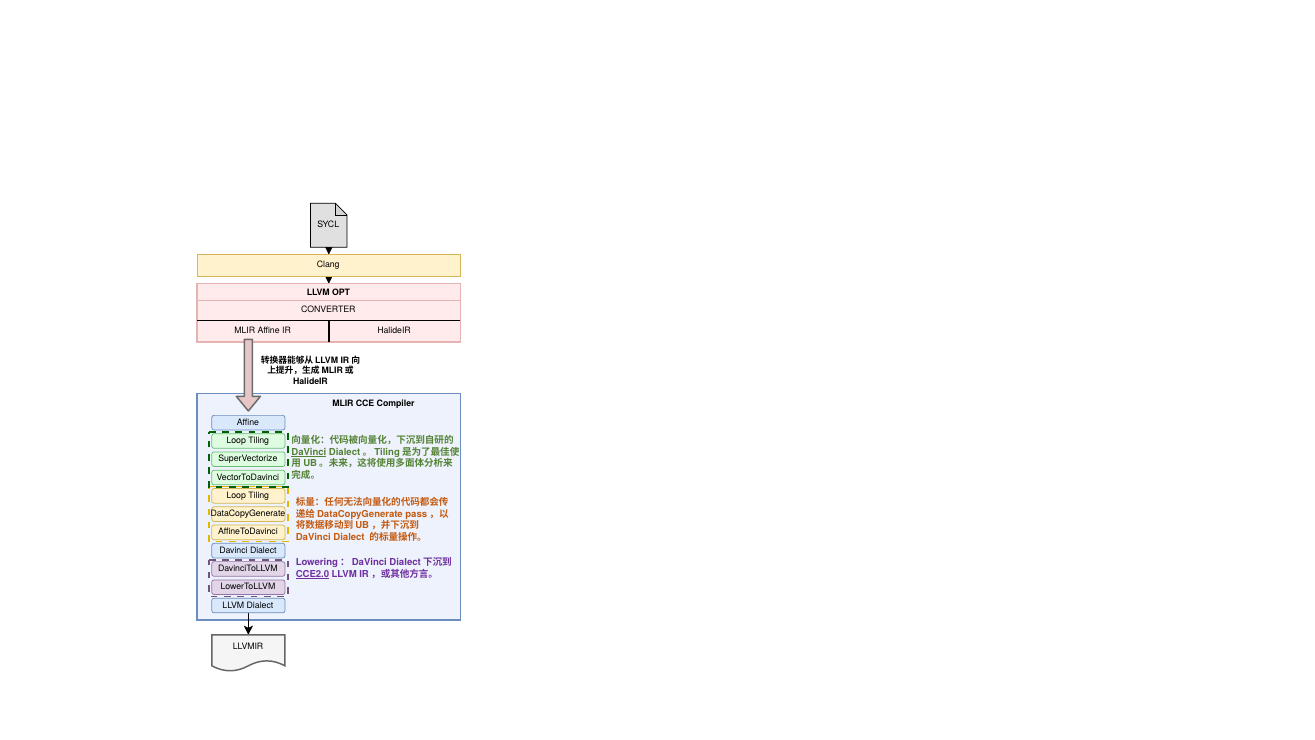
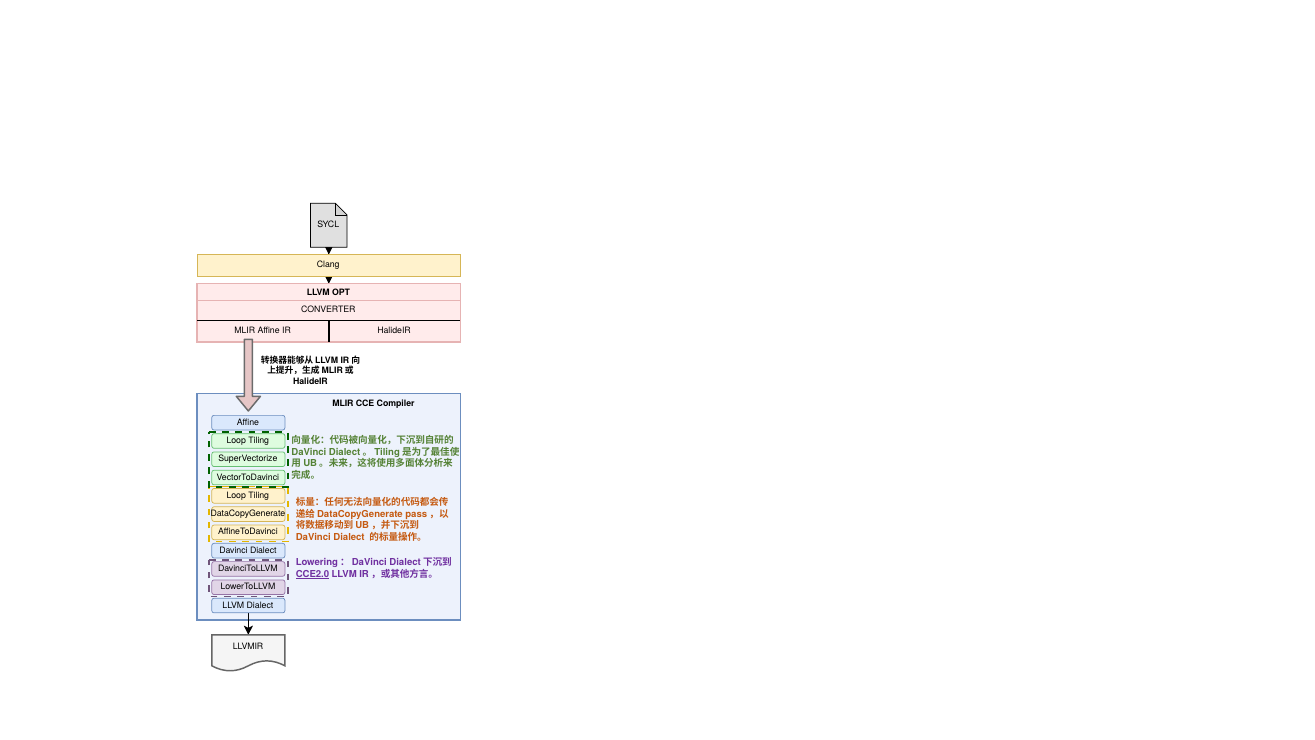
DaVinci at (309, 452) underline: present -> none
